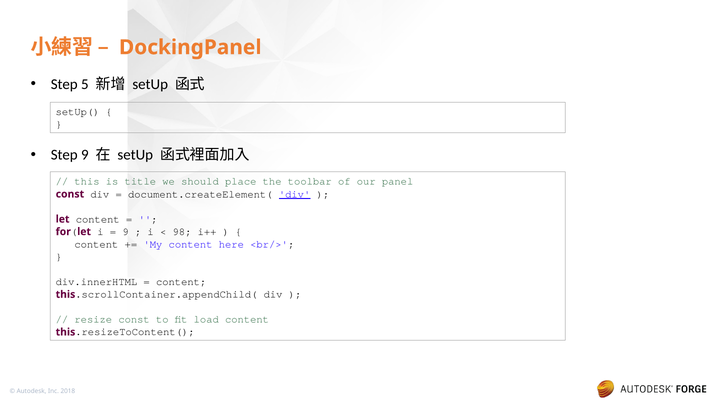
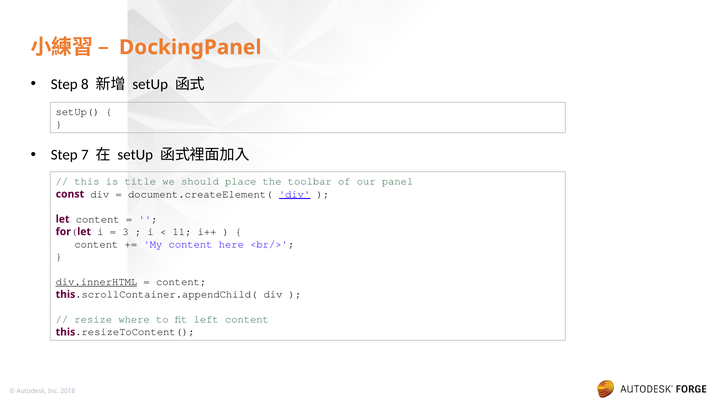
5: 5 -> 8
Step 9: 9 -> 7
9 at (126, 232): 9 -> 3
98: 98 -> 11
div.innerHTML underline: none -> present
resize const: const -> where
load: load -> left
